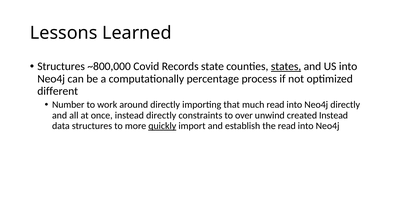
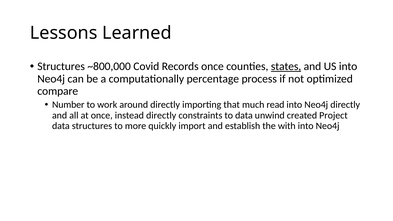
Records state: state -> once
different: different -> compare
to over: over -> data
created Instead: Instead -> Project
quickly underline: present -> none
the read: read -> with
